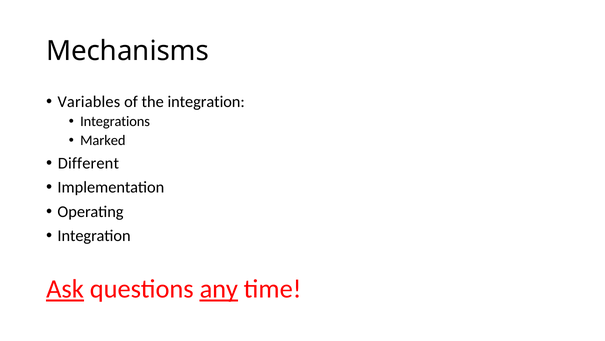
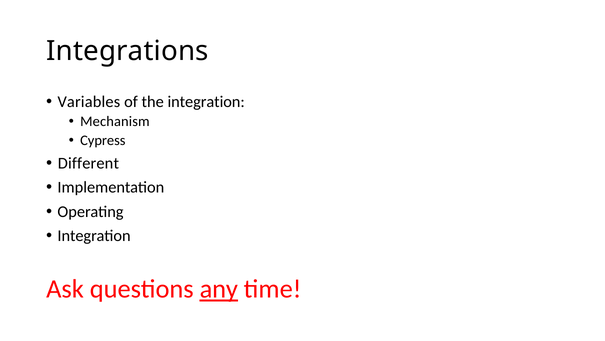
Mechanisms: Mechanisms -> Integrations
Integrations: Integrations -> Mechanism
Marked: Marked -> Cypress
Ask underline: present -> none
